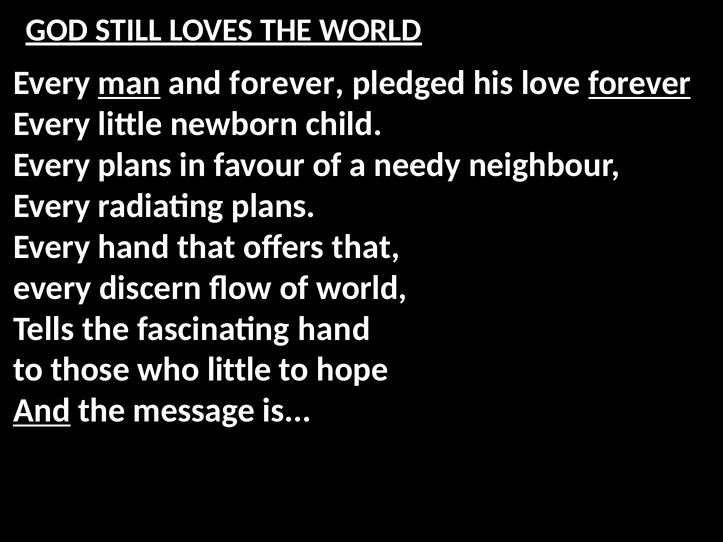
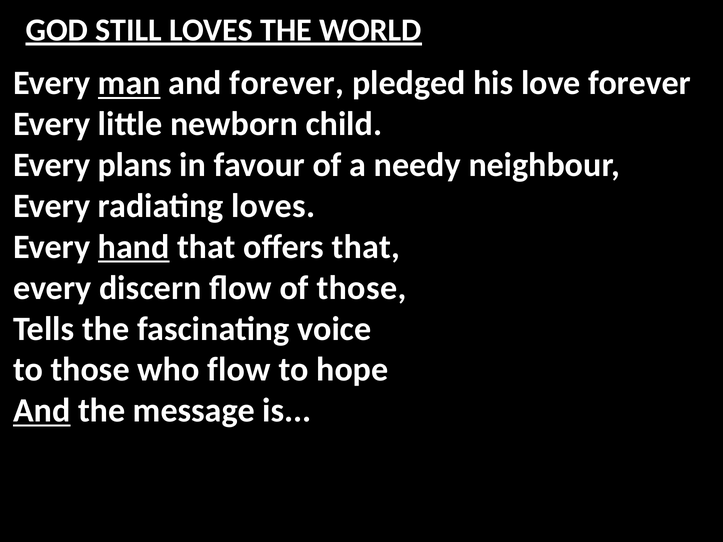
forever at (640, 83) underline: present -> none
radiating plans: plans -> loves
hand at (134, 247) underline: none -> present
of world: world -> those
fascinating hand: hand -> voice
who little: little -> flow
